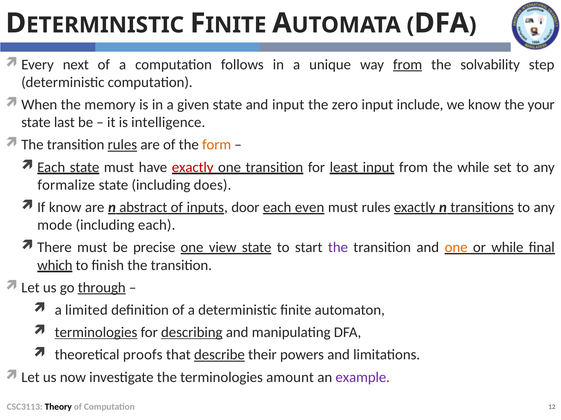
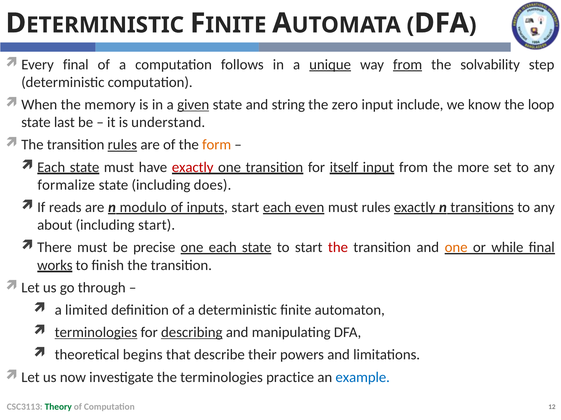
next at (76, 65): next -> final
unique underline: none -> present
given underline: none -> present
and input: input -> string
your: your -> loop
intelligence: intelligence -> understand
least: least -> itself
the while: while -> more
know at (65, 208): know -> reads
abstract: abstract -> modulo
inputs door: door -> start
mode: mode -> about
including each: each -> start
one view: view -> each
the at (338, 248) colour: purple -> red
which: which -> works
through underline: present -> none
proofs: proofs -> begins
describe underline: present -> none
amount: amount -> practice
example colour: purple -> blue
Theory colour: black -> green
